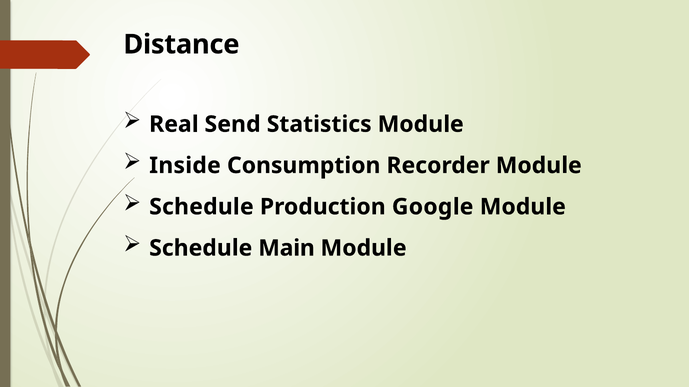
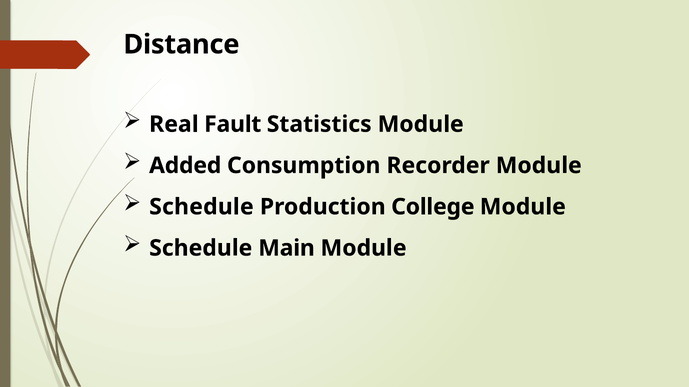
Send: Send -> Fault
Inside: Inside -> Added
Google: Google -> College
